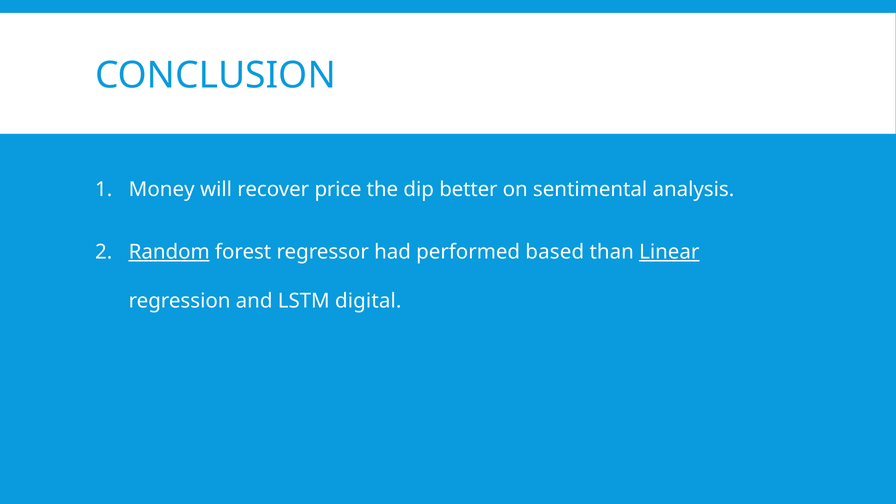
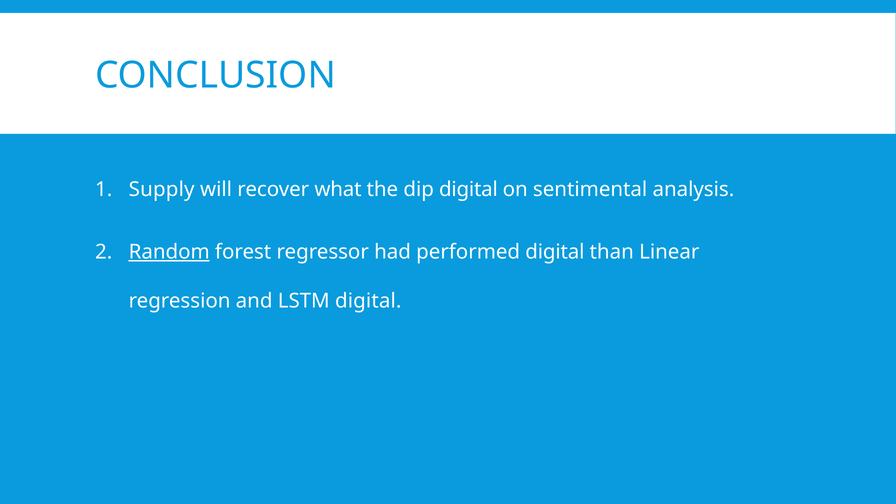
Money: Money -> Supply
price: price -> what
dip better: better -> digital
performed based: based -> digital
Linear underline: present -> none
